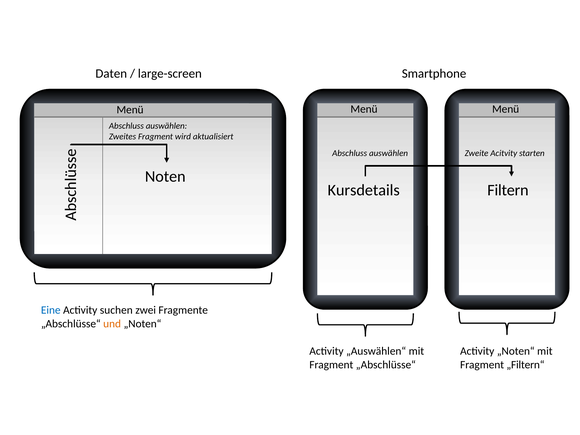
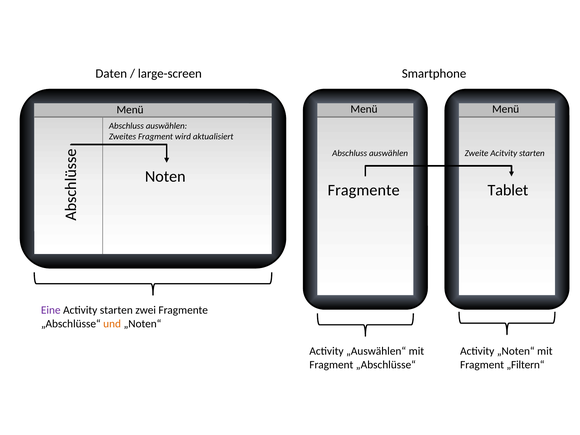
Kursdetails at (364, 190): Kursdetails -> Fragmente
Filtern: Filtern -> Tablet
Eine colour: blue -> purple
Activity suchen: suchen -> starten
